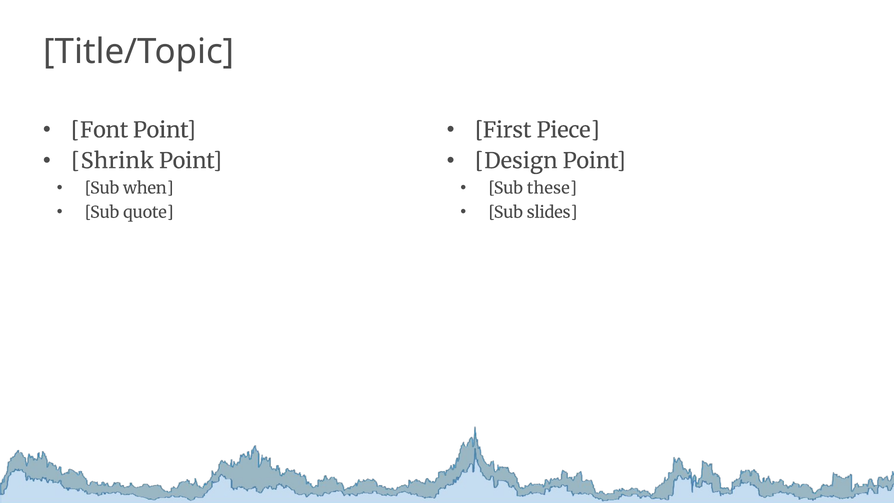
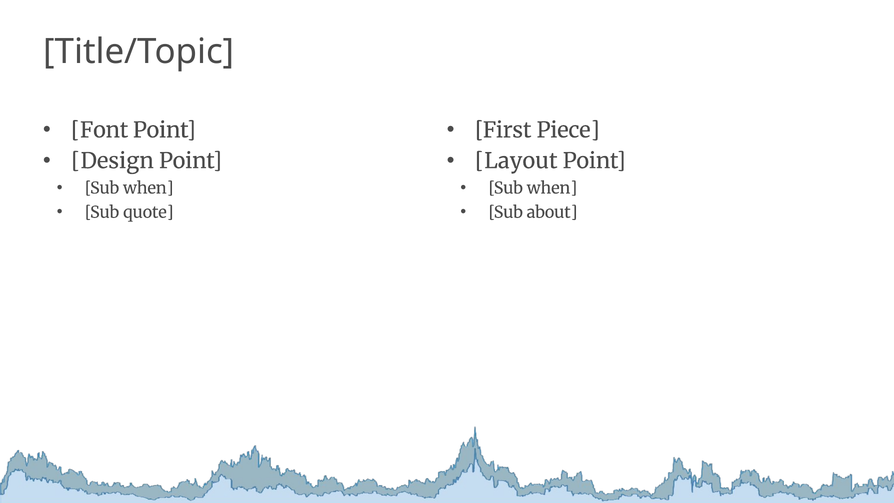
Shrink: Shrink -> Design
Design: Design -> Layout
these at (552, 188): these -> when
slides: slides -> about
